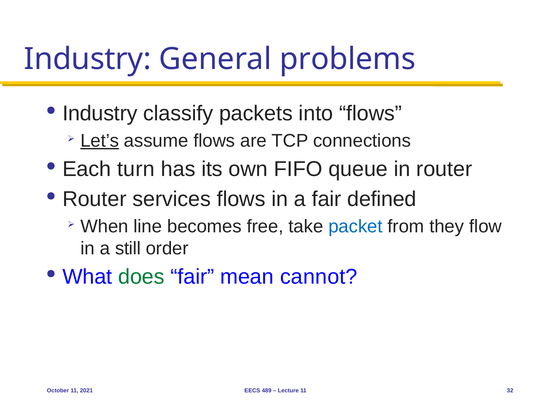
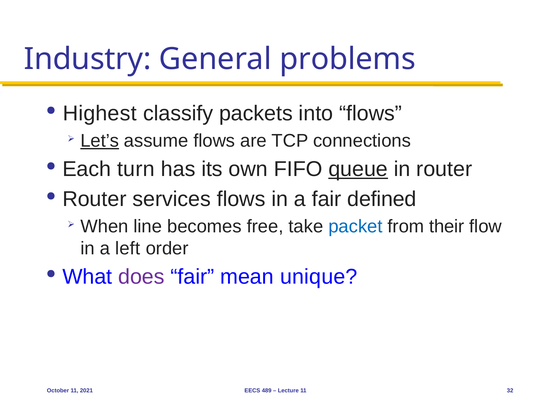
Industry at (100, 114): Industry -> Highest
queue underline: none -> present
they: they -> their
still: still -> left
does colour: green -> purple
cannot: cannot -> unique
